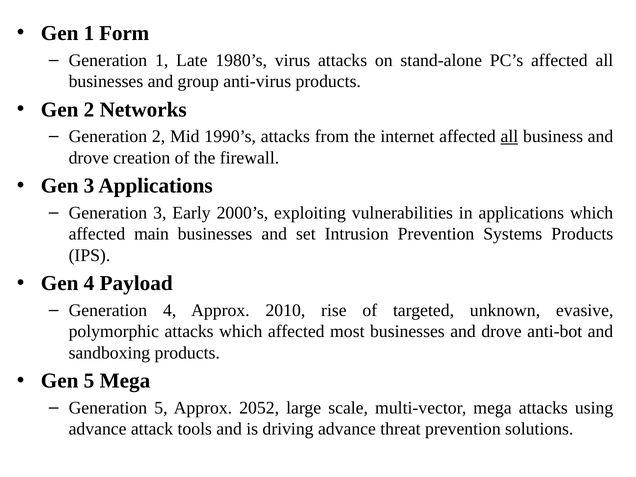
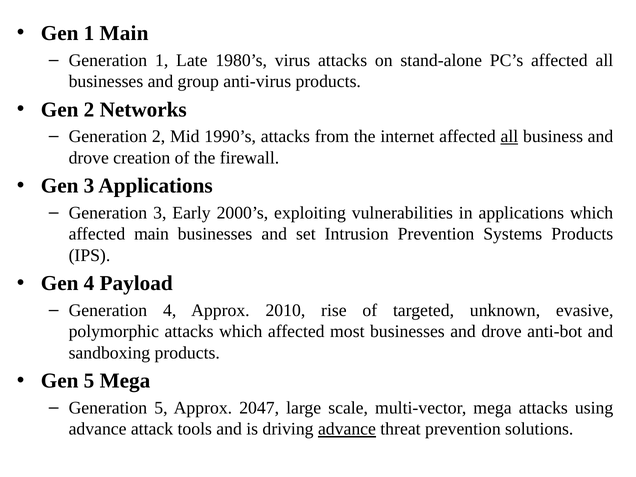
1 Form: Form -> Main
2052: 2052 -> 2047
advance at (347, 429) underline: none -> present
